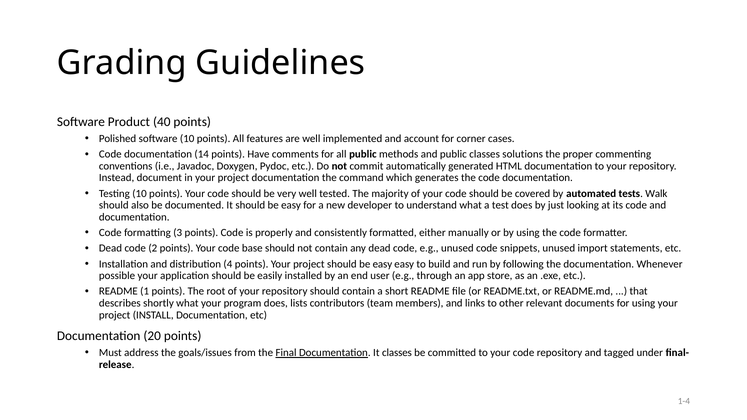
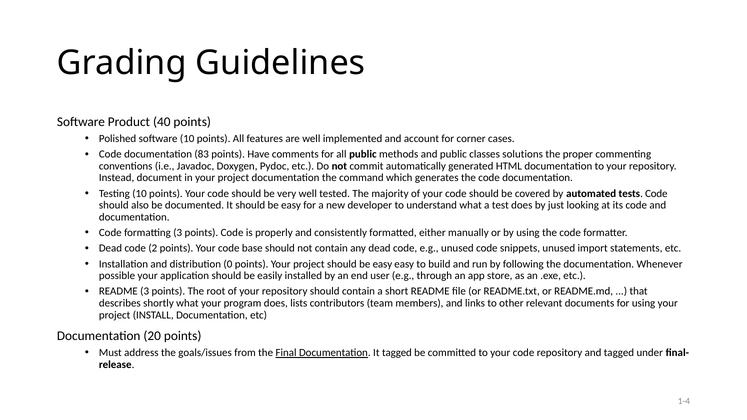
14: 14 -> 83
tests Walk: Walk -> Code
4: 4 -> 0
README 1: 1 -> 3
It classes: classes -> tagged
